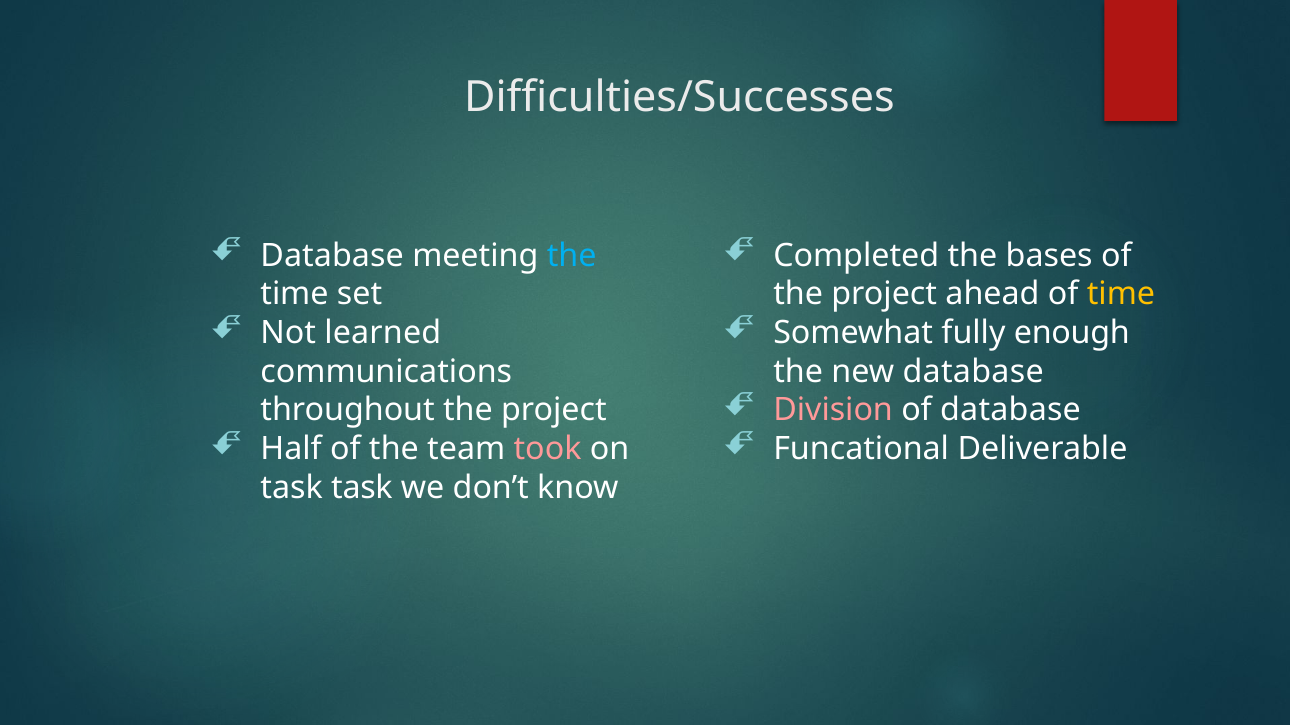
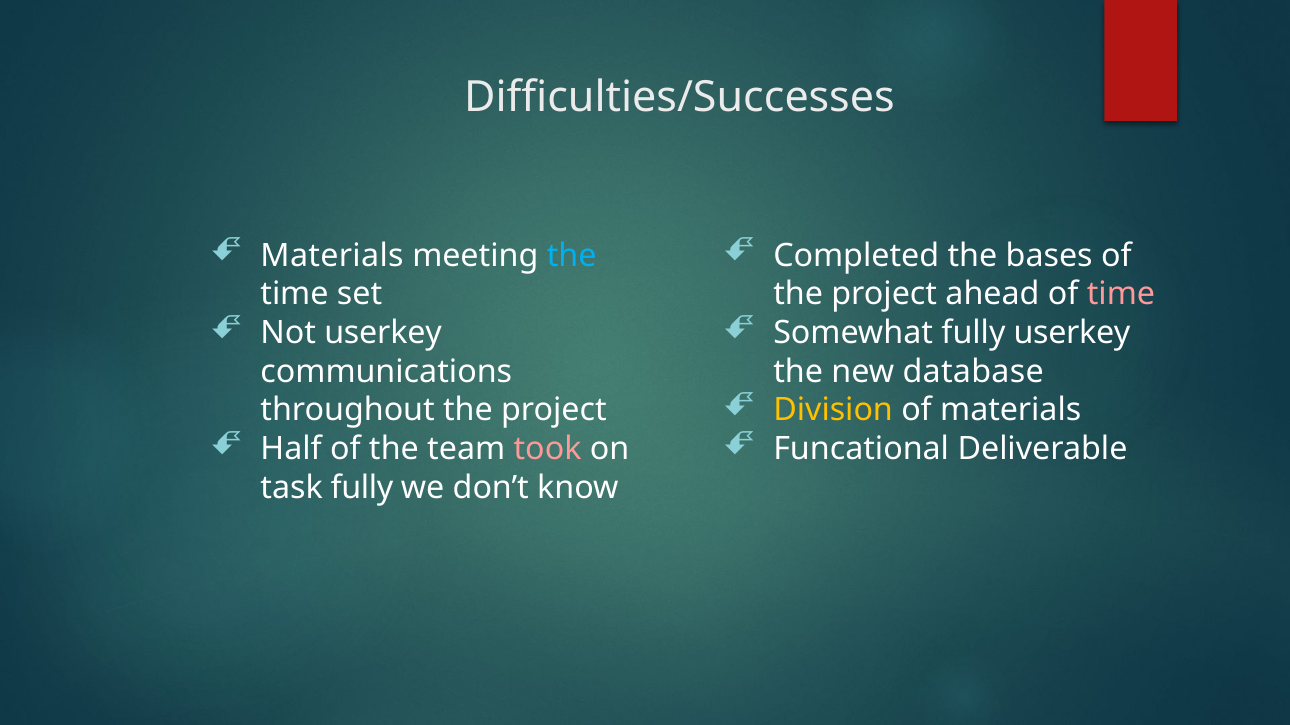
Database at (332, 256): Database -> Materials
time at (1121, 294) colour: yellow -> pink
Not learned: learned -> userkey
fully enough: enough -> userkey
Division colour: pink -> yellow
of database: database -> materials
task task: task -> fully
